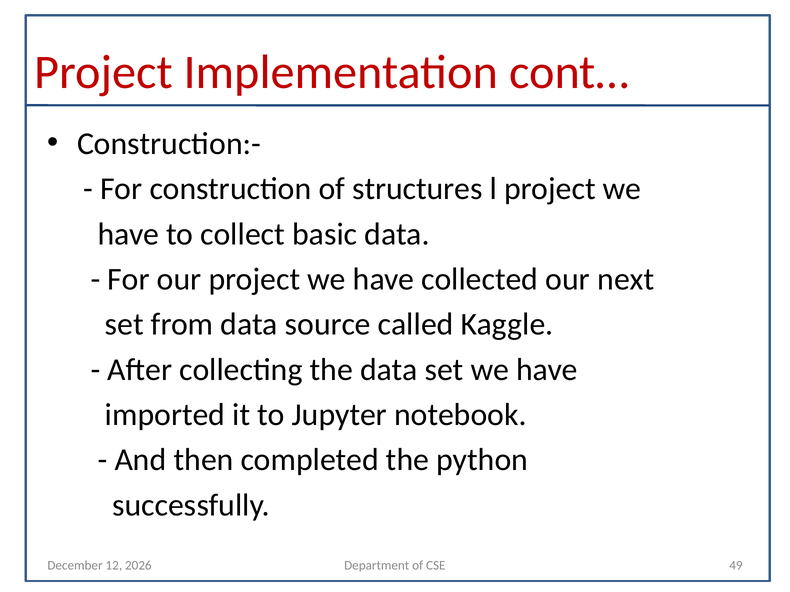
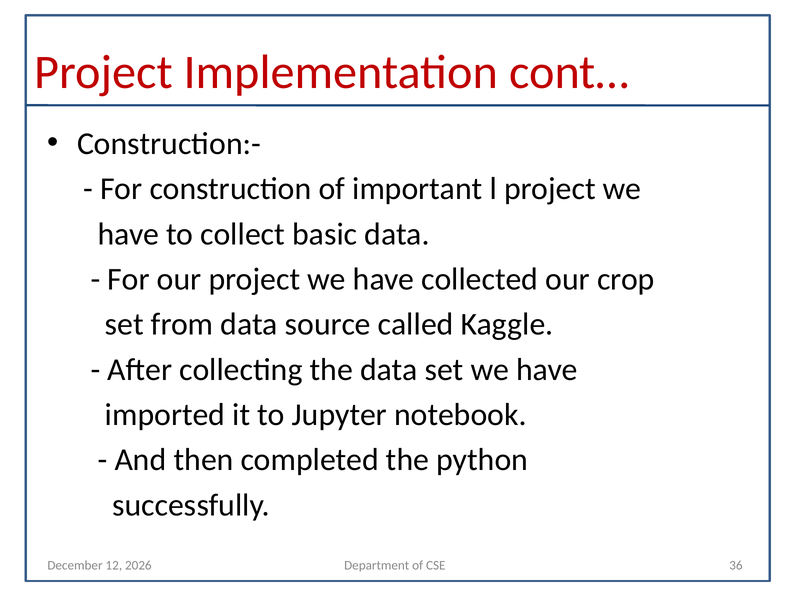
structures: structures -> important
next: next -> crop
49: 49 -> 36
